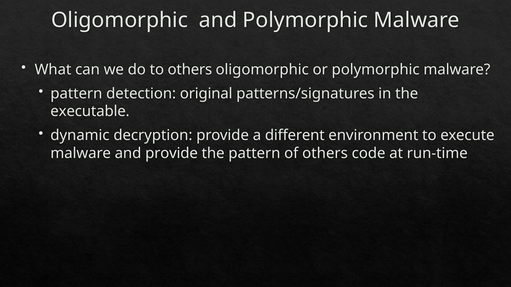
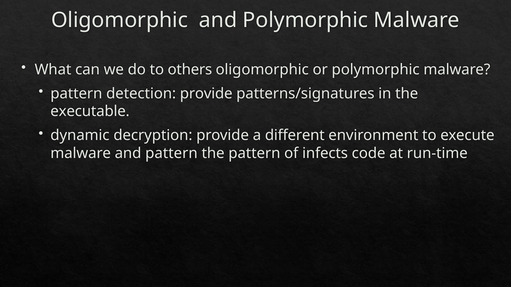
detection original: original -> provide
and provide: provide -> pattern
of others: others -> infects
